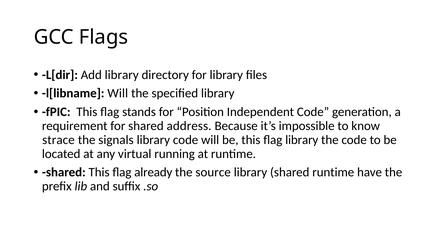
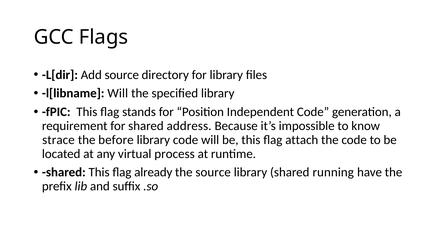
Add library: library -> source
signals: signals -> before
flag library: library -> attach
running: running -> process
shared runtime: runtime -> running
